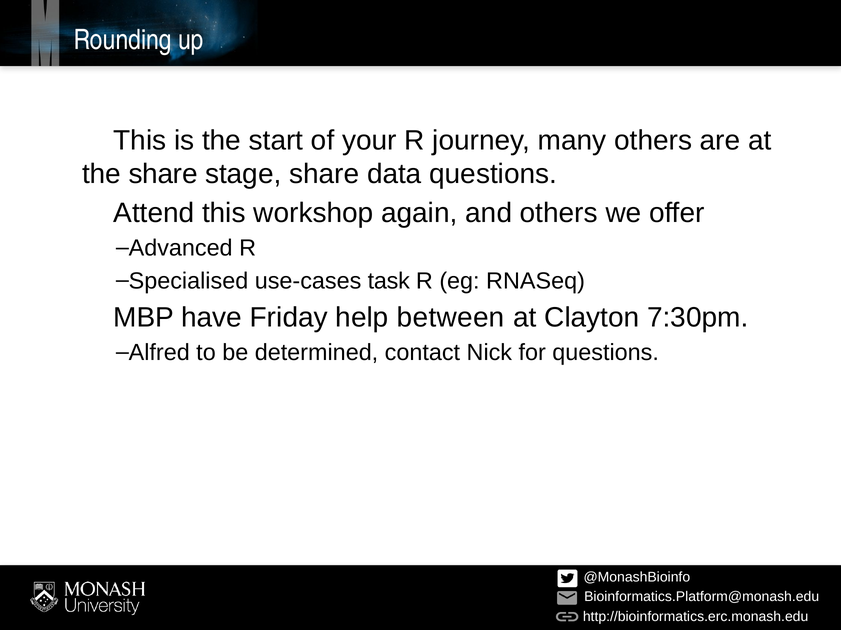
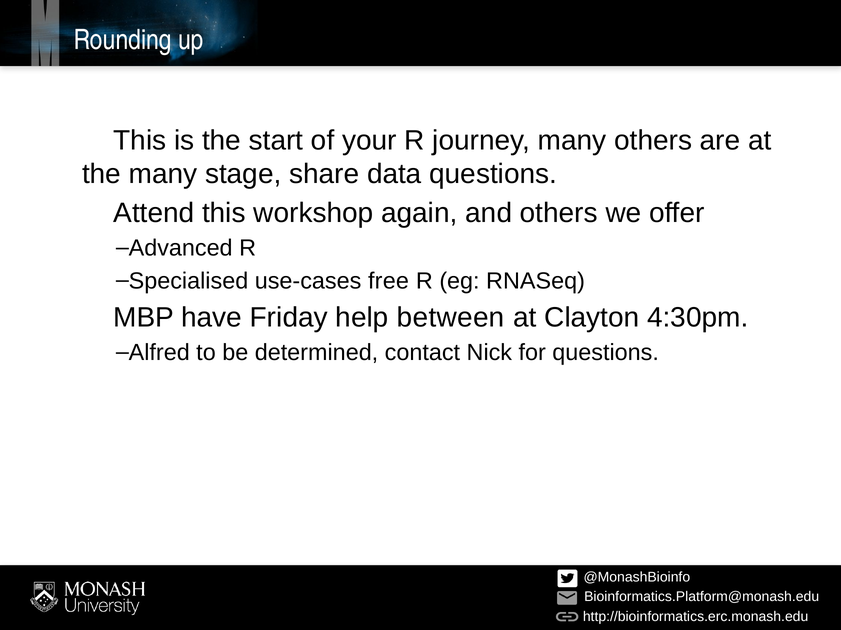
the share: share -> many
task: task -> free
7:30pm: 7:30pm -> 4:30pm
